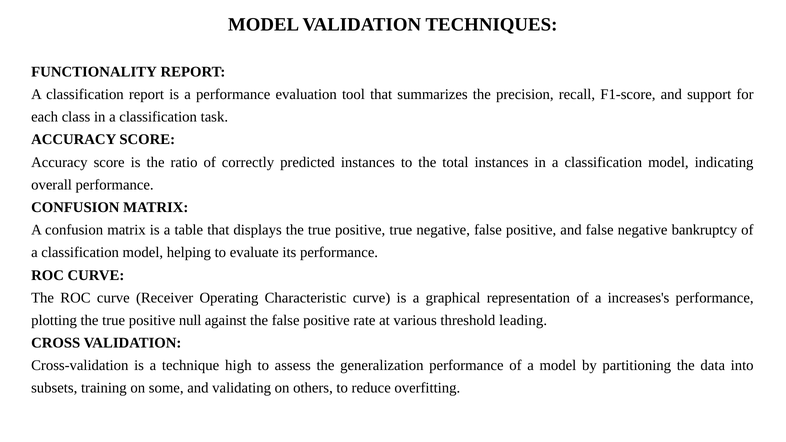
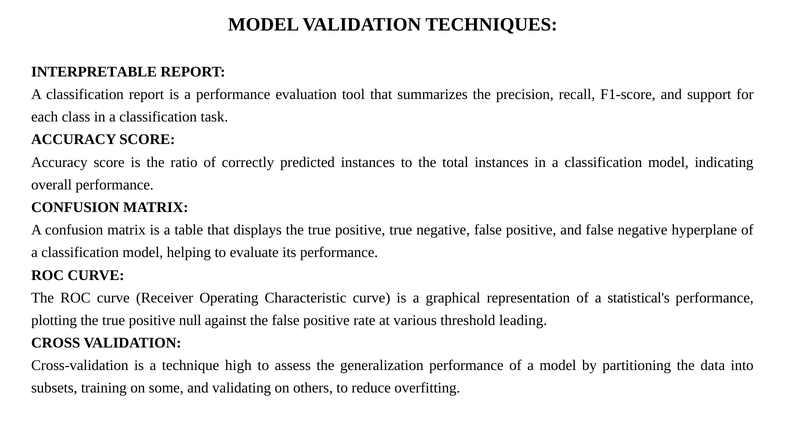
FUNCTIONALITY: FUNCTIONALITY -> INTERPRETABLE
bankruptcy: bankruptcy -> hyperplane
increases's: increases's -> statistical's
